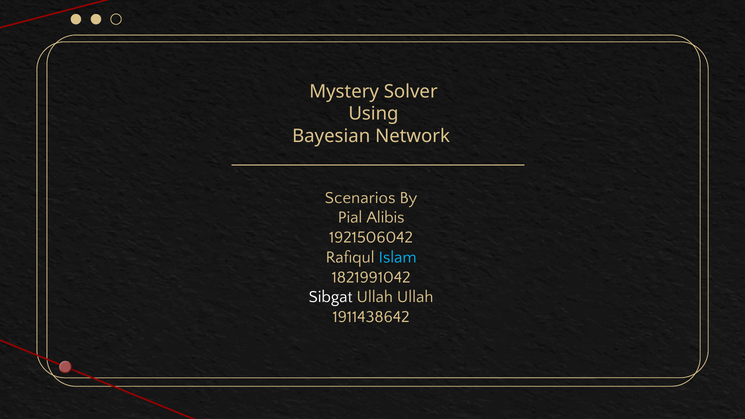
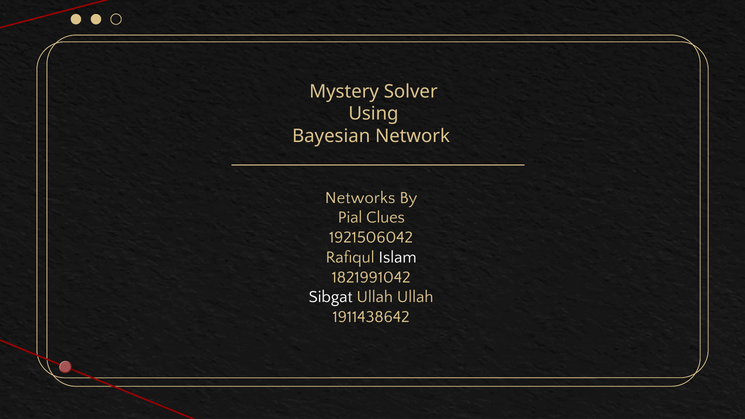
Scenarios: Scenarios -> Networks
Alibis: Alibis -> Clues
Islam colour: light blue -> white
